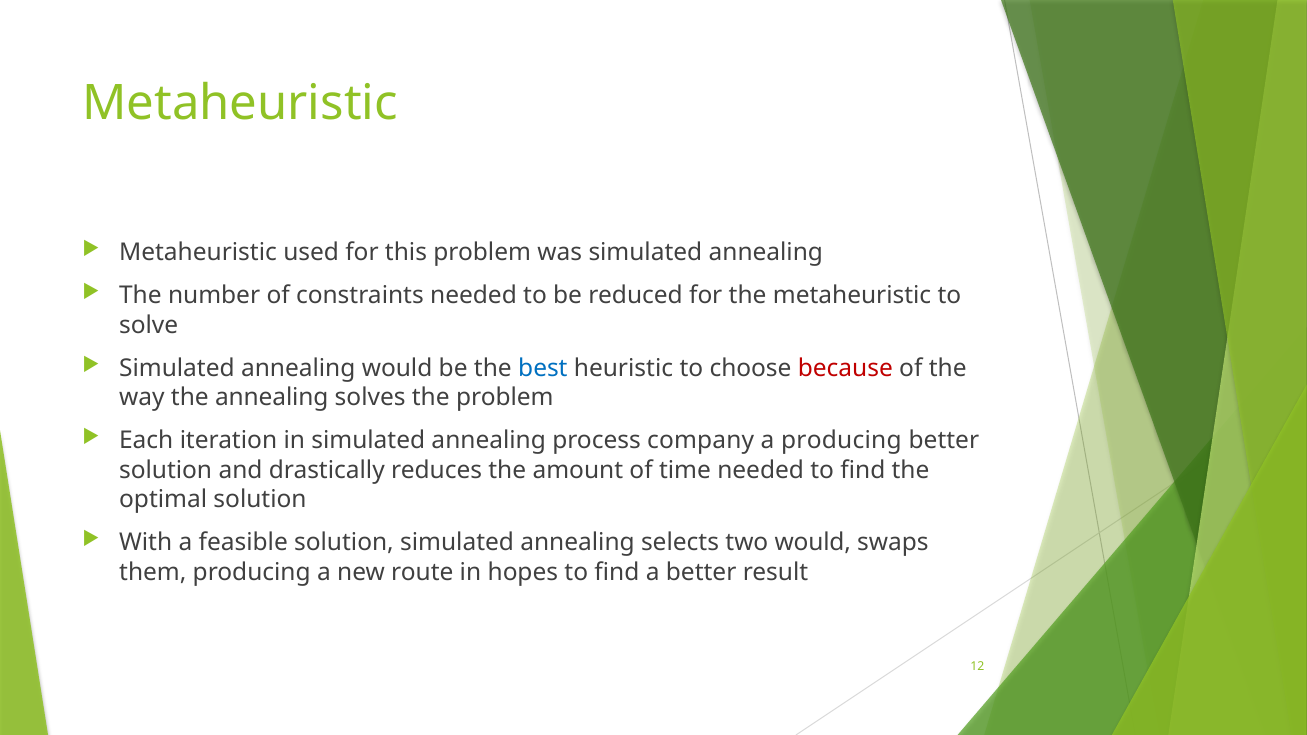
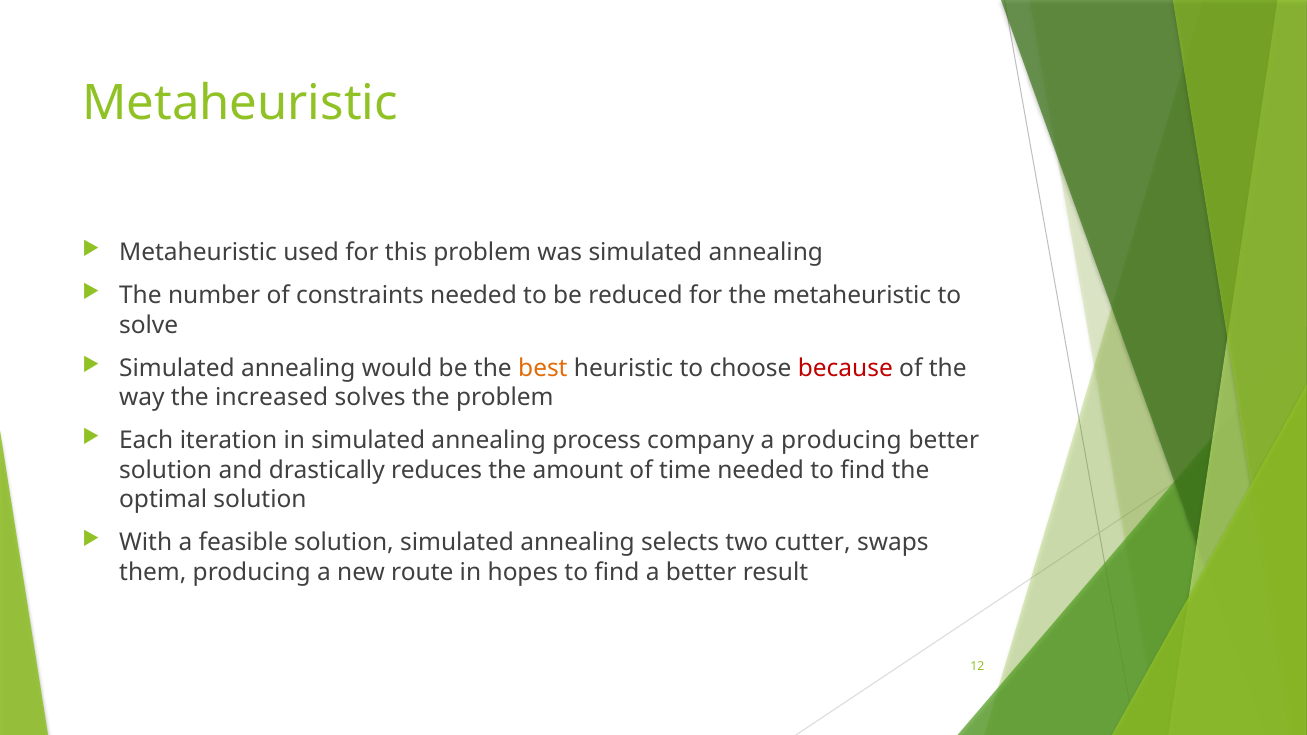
best colour: blue -> orange
the annealing: annealing -> increased
two would: would -> cutter
